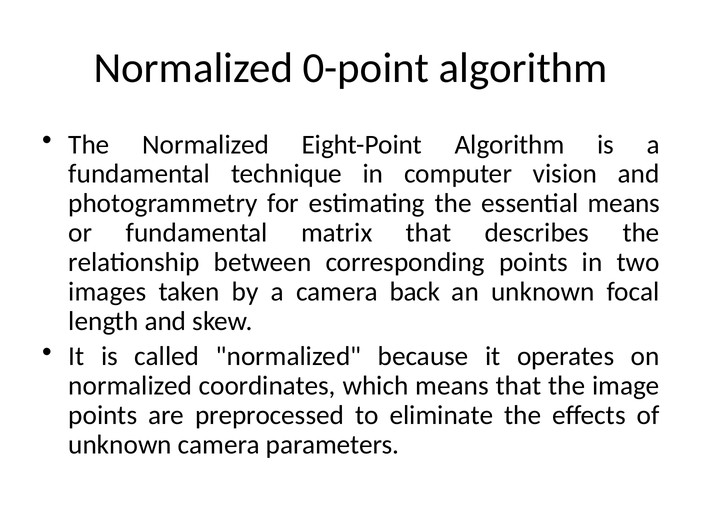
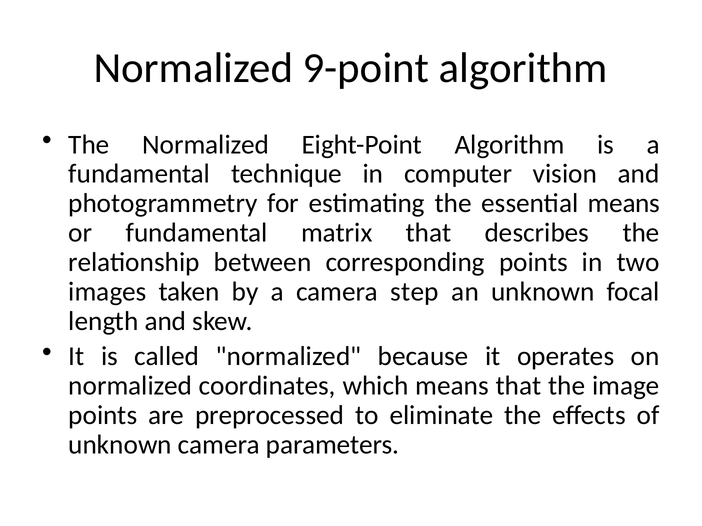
0-point: 0-point -> 9-point
back: back -> step
